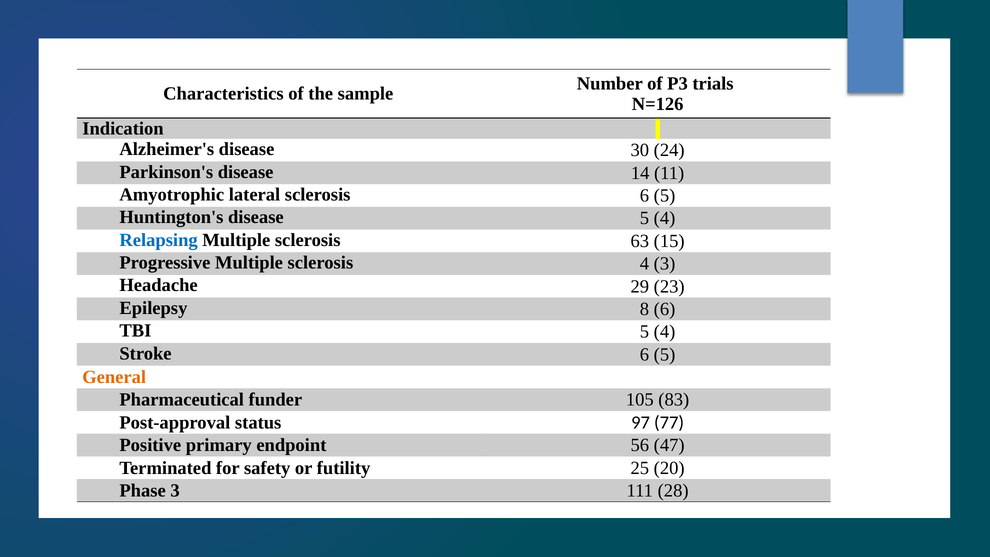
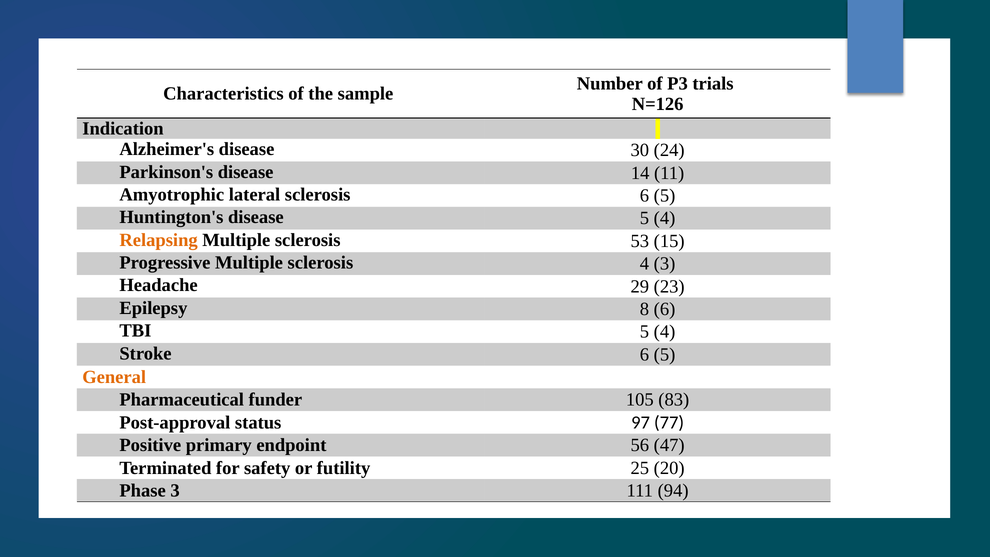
Relapsing colour: blue -> orange
63: 63 -> 53
28: 28 -> 94
